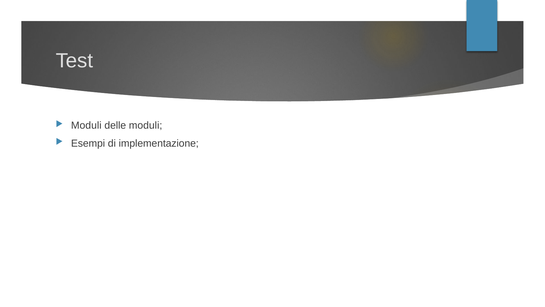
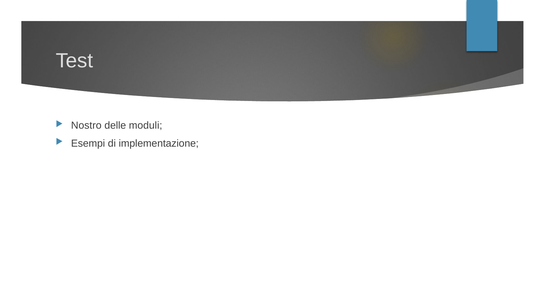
Moduli at (86, 125): Moduli -> Nostro
